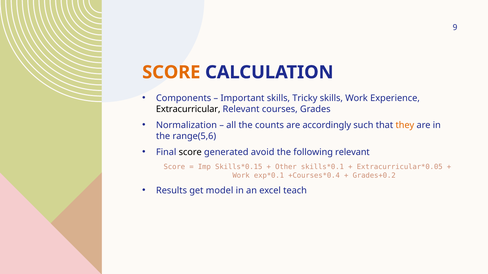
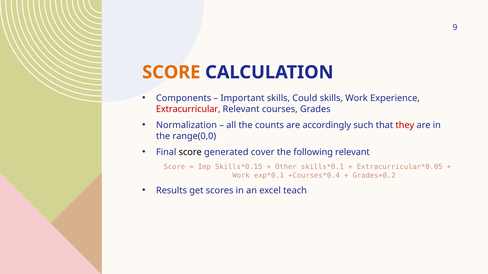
Tricky: Tricky -> Could
Extracurricular colour: black -> red
they colour: orange -> red
range(5,6: range(5,6 -> range(0,0
avoid: avoid -> cover
model: model -> scores
